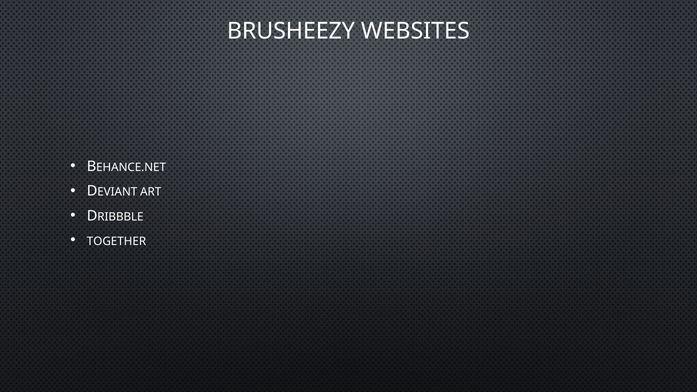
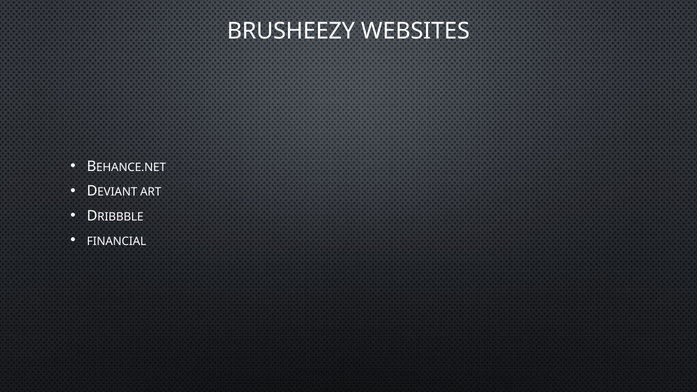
TOGETHER: TOGETHER -> FINANCIAL
